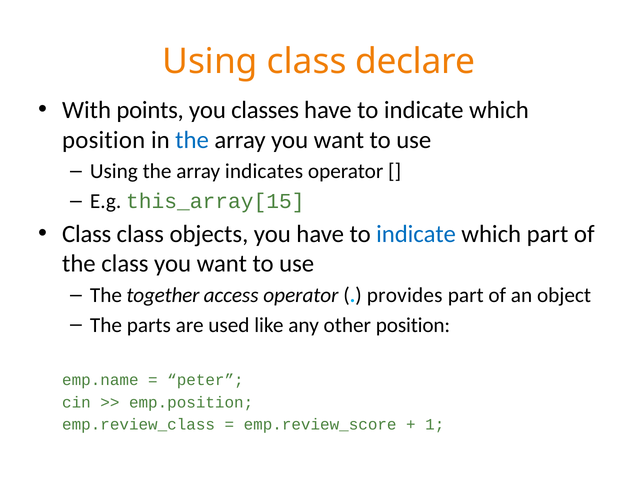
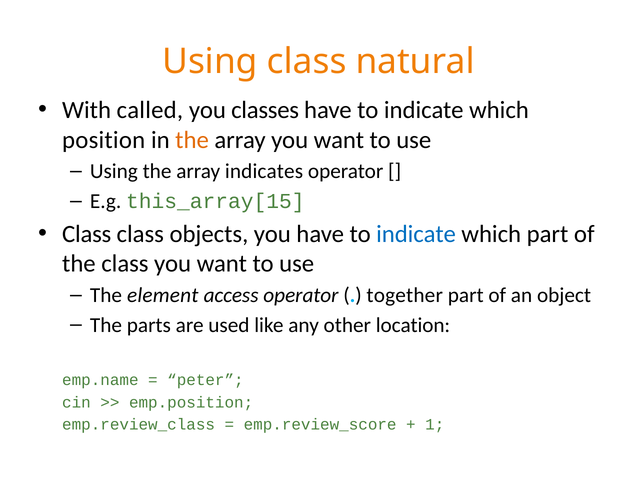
declare: declare -> natural
points: points -> called
the at (192, 140) colour: blue -> orange
together: together -> element
provides: provides -> together
other position: position -> location
